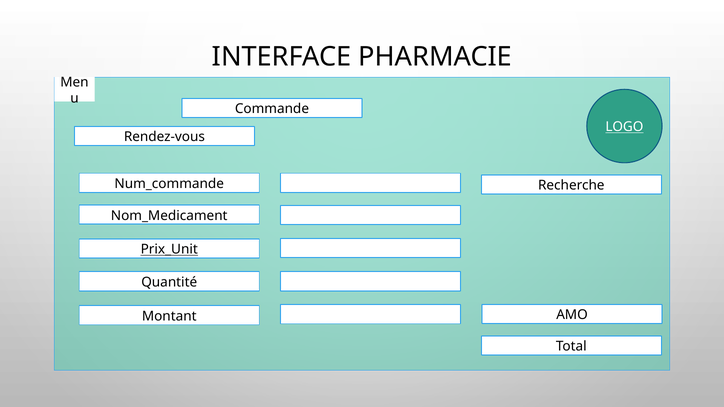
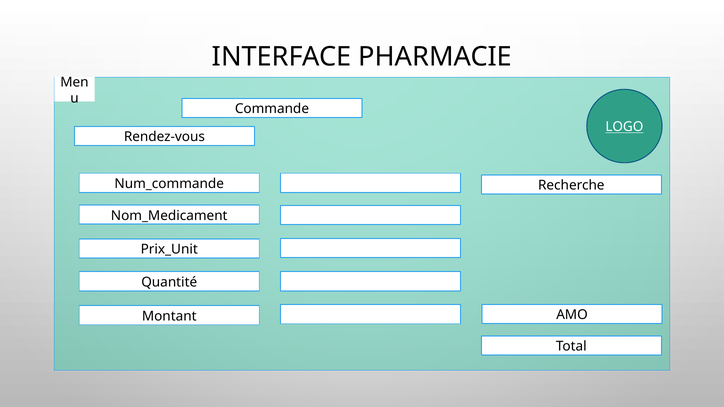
Prix_Unit underline: present -> none
